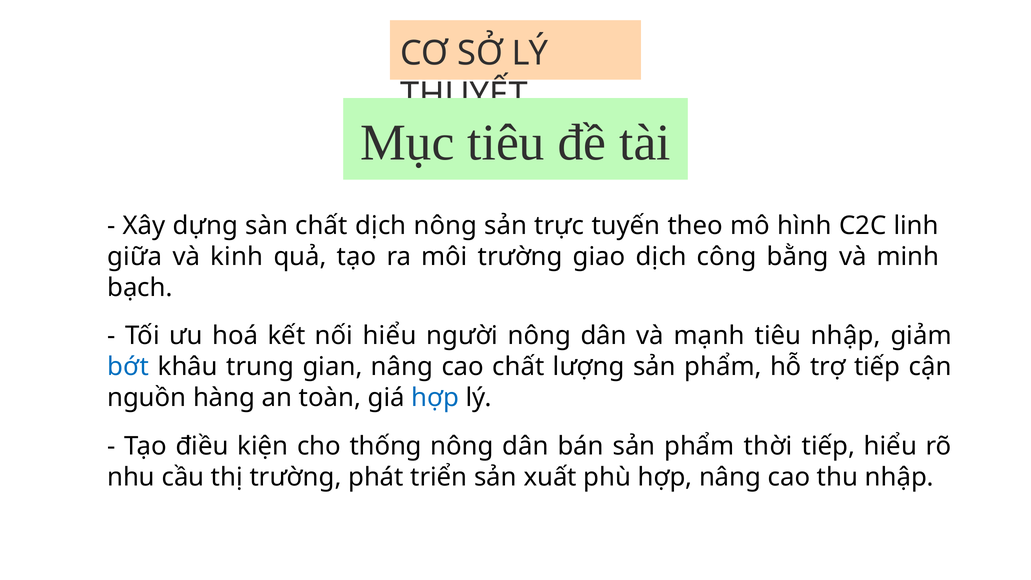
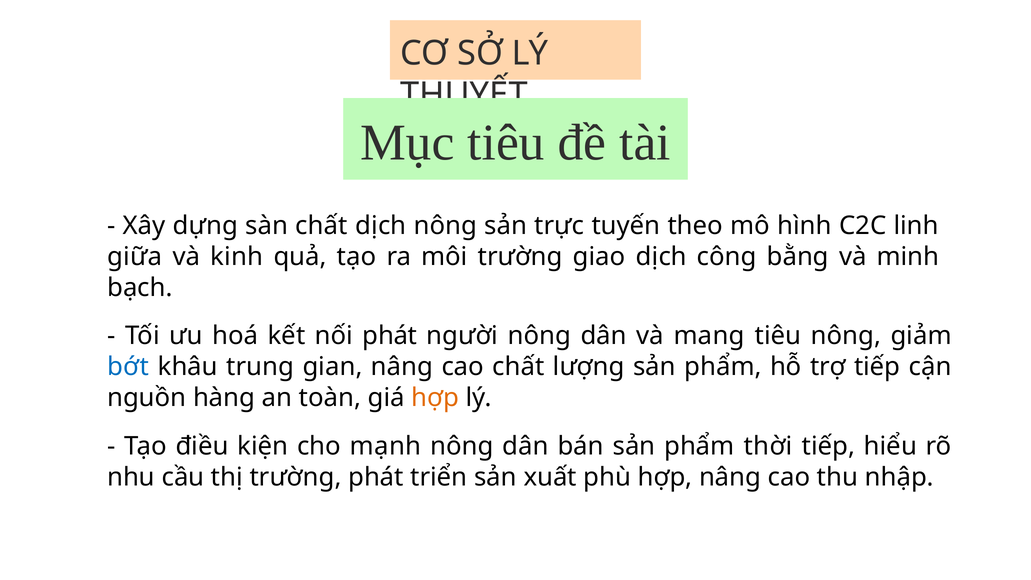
nối hiểu: hiểu -> phát
mạnh: mạnh -> mang
tiêu nhập: nhập -> nông
hợp at (435, 398) colour: blue -> orange
thống: thống -> mạnh
